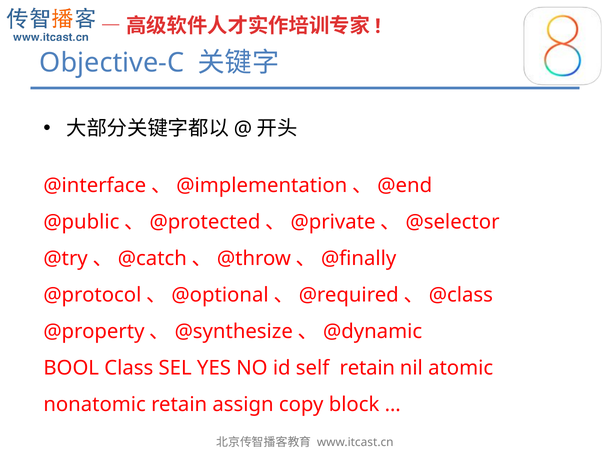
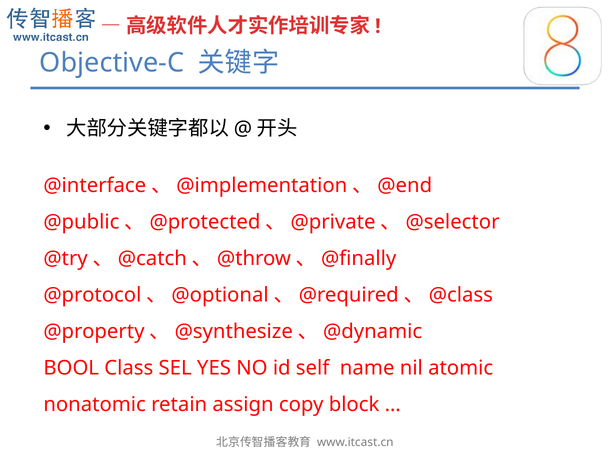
self retain: retain -> name
